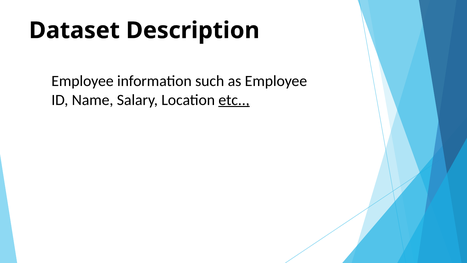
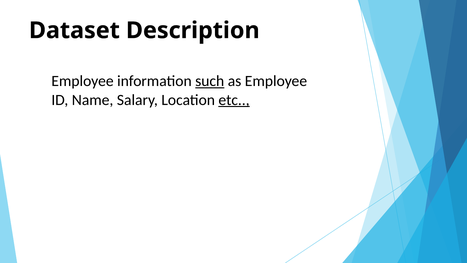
such underline: none -> present
